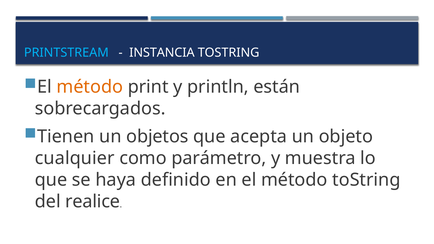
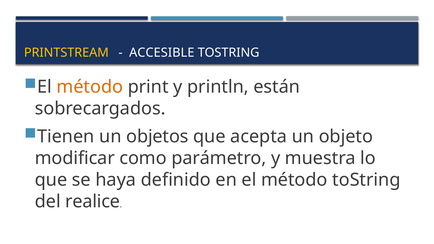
PRINTSTREAM colour: light blue -> yellow
INSTANCIA: INSTANCIA -> ACCESIBLE
cualquier: cualquier -> modificar
